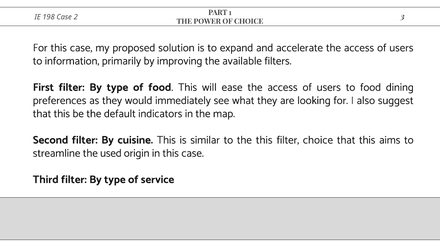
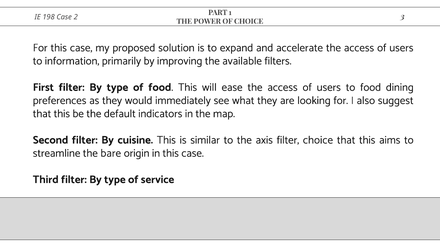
the this: this -> axis
used: used -> bare
